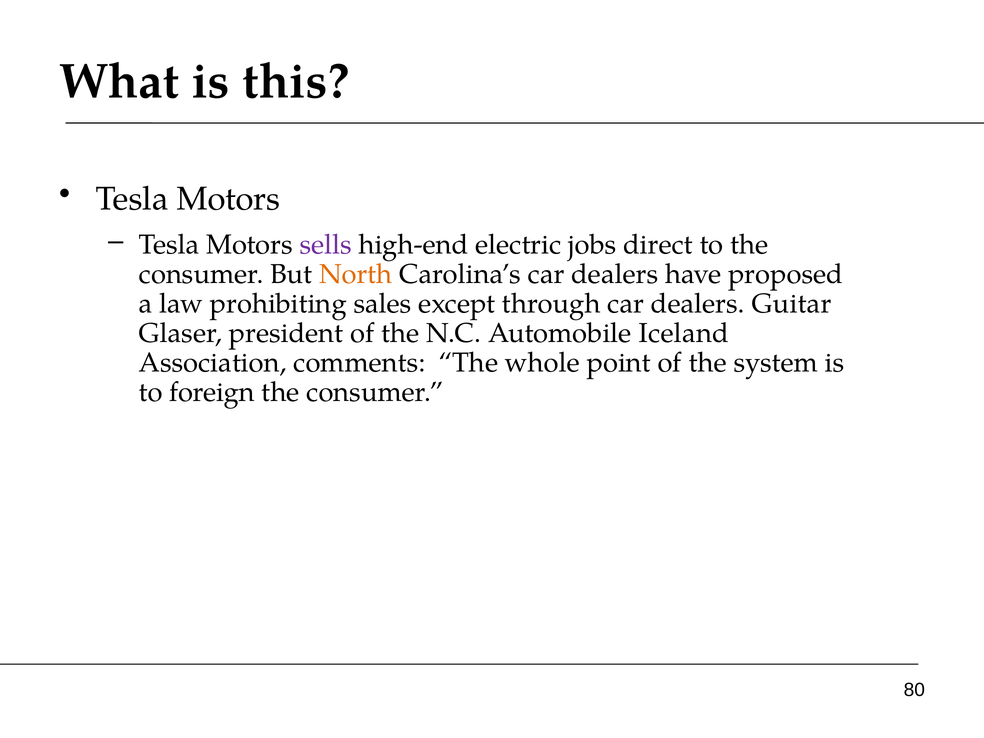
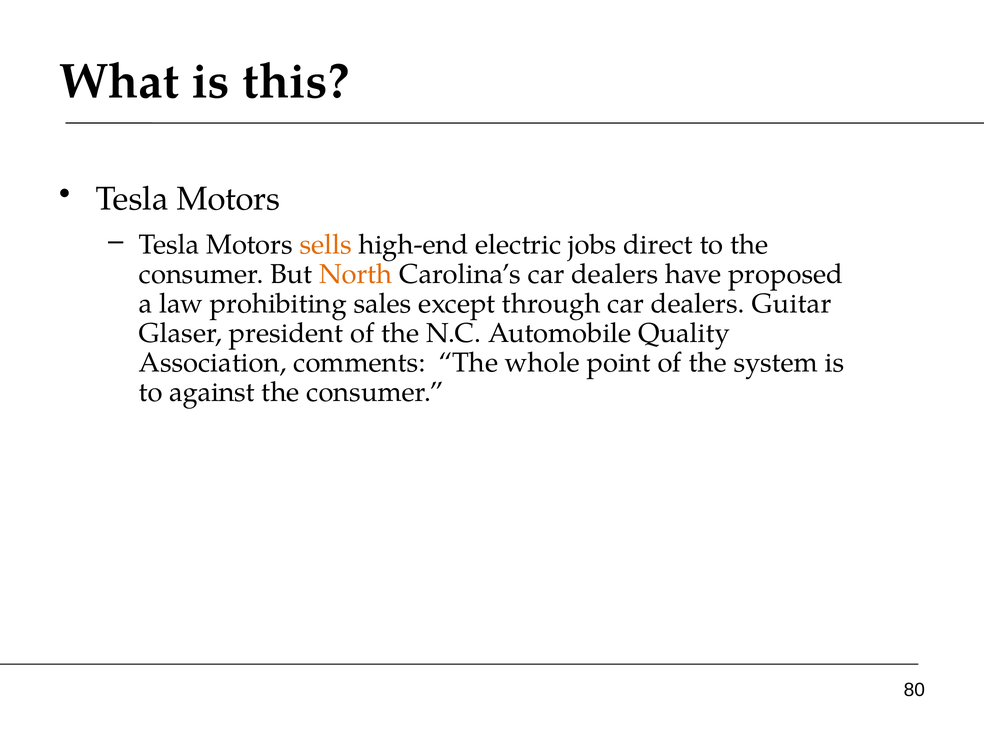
sells colour: purple -> orange
Iceland: Iceland -> Quality
foreign: foreign -> against
